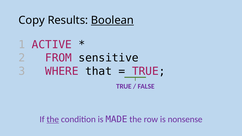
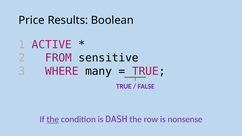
Copy: Copy -> Price
Boolean underline: present -> none
that: that -> many
MADE: MADE -> DASH
